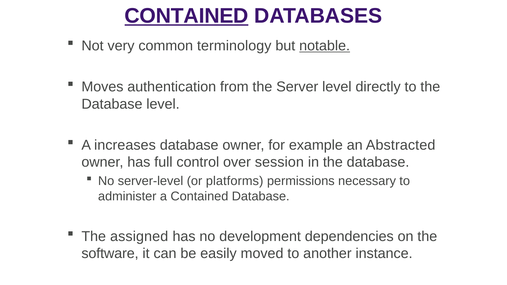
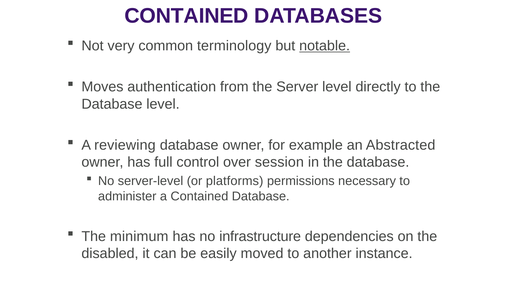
CONTAINED at (187, 16) underline: present -> none
increases: increases -> reviewing
assigned: assigned -> minimum
development: development -> infrastructure
software: software -> disabled
